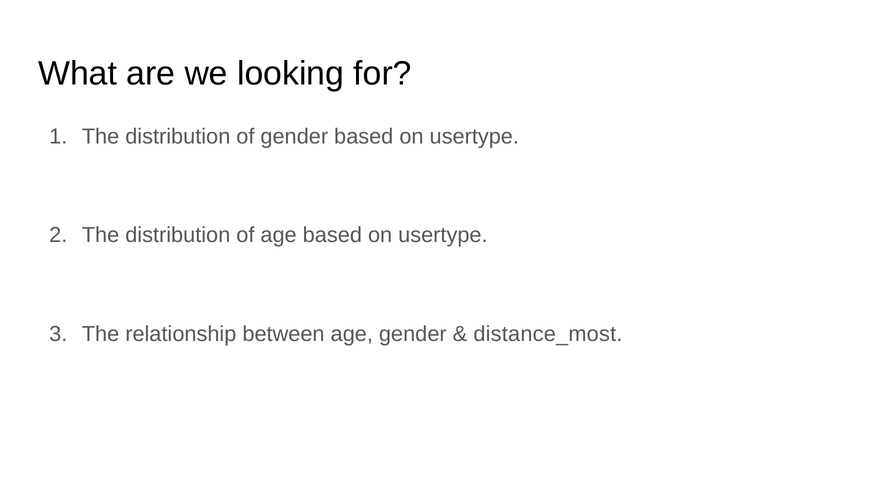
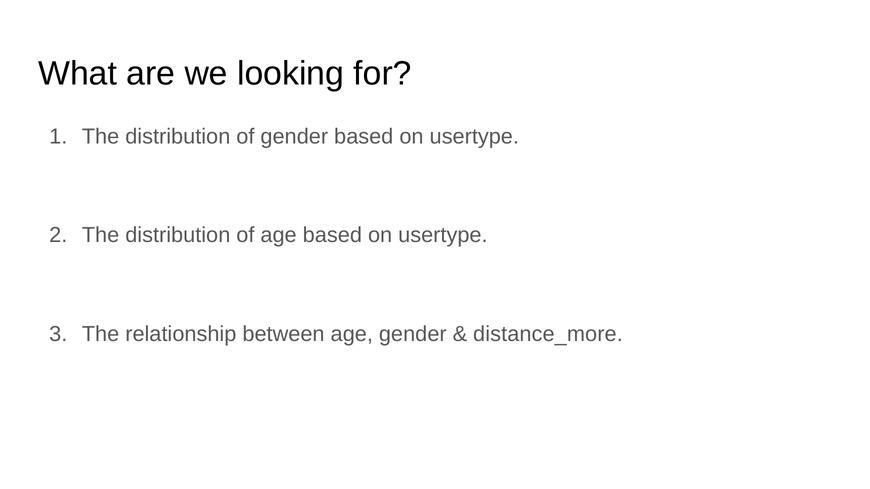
distance_most: distance_most -> distance_more
